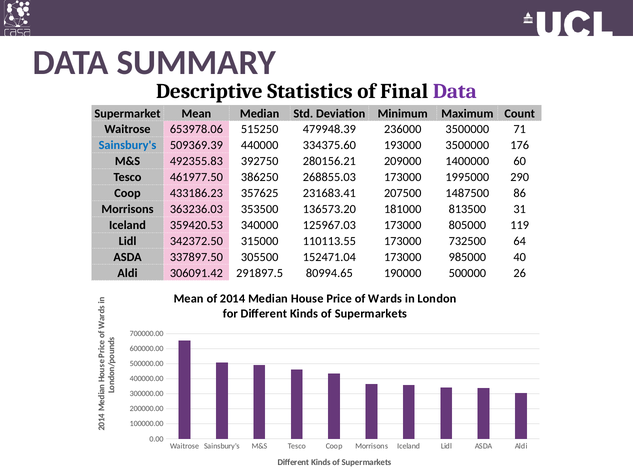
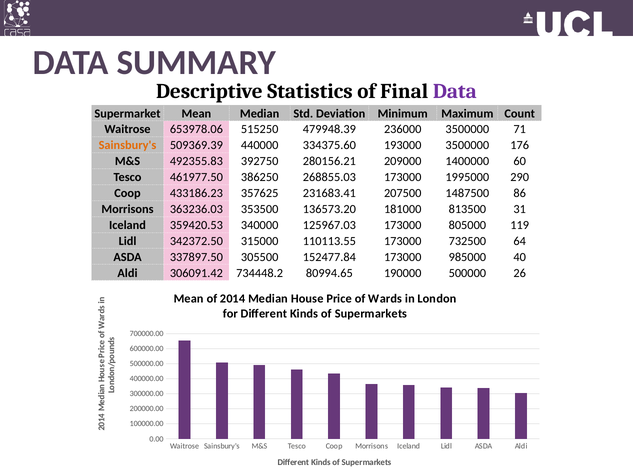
Sainsbury's at (127, 145) colour: blue -> orange
152471.04: 152471.04 -> 152477.84
291897.5: 291897.5 -> 734448.2
